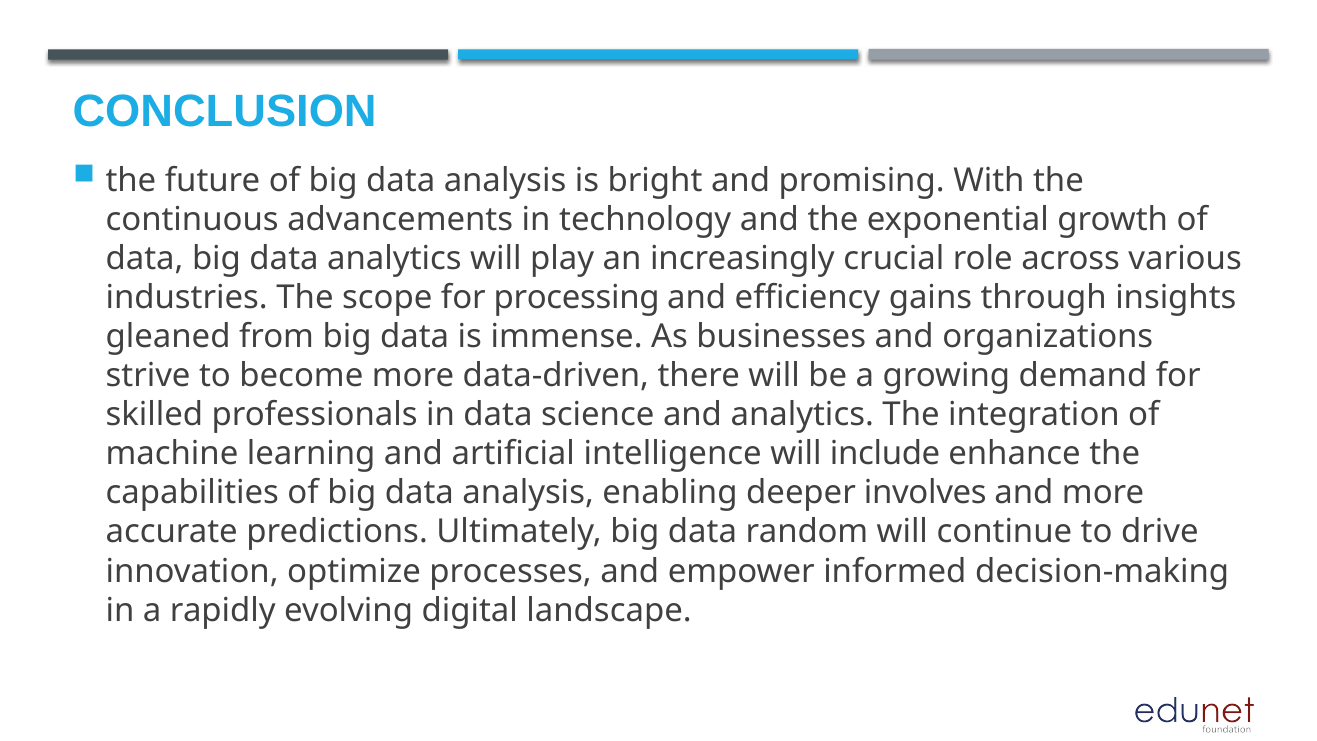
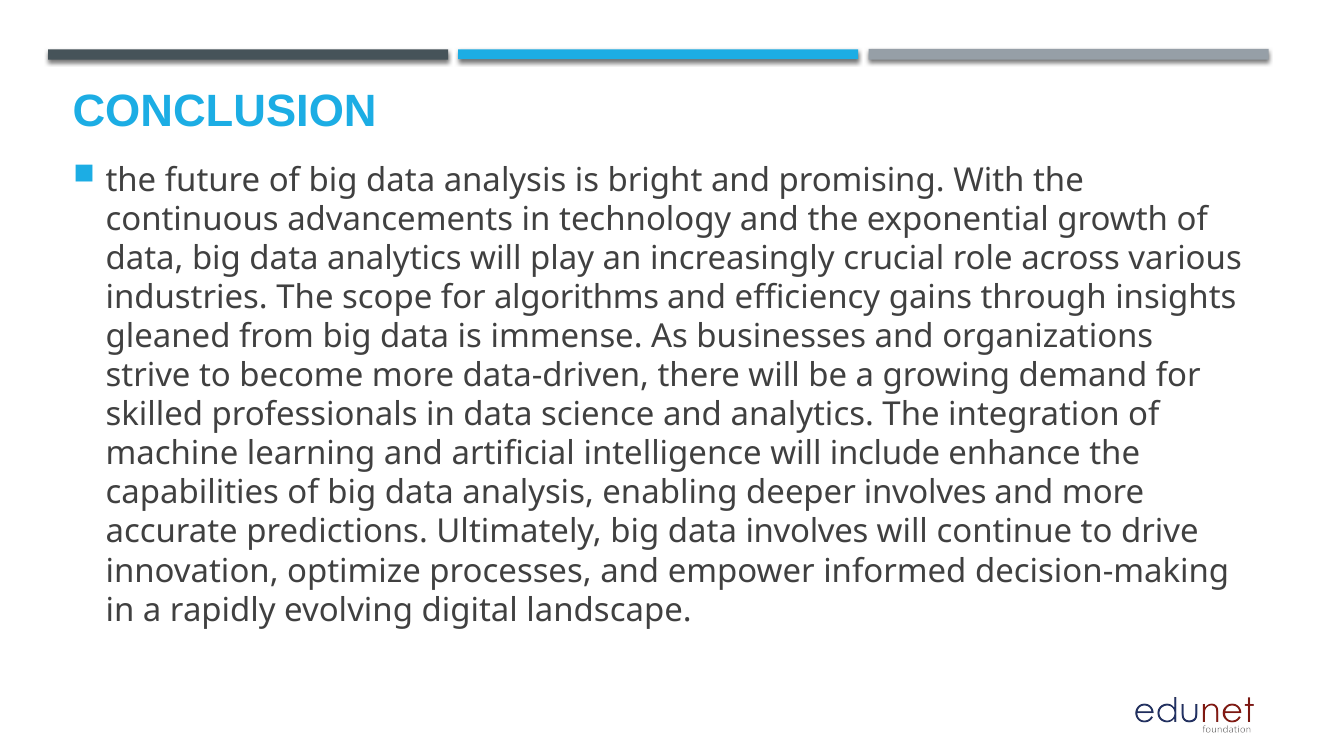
processing: processing -> algorithms
data random: random -> involves
